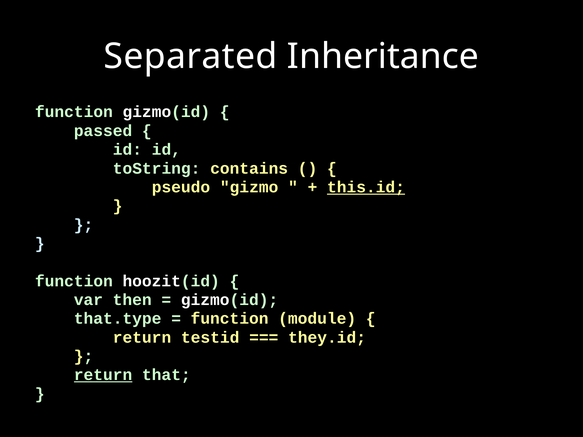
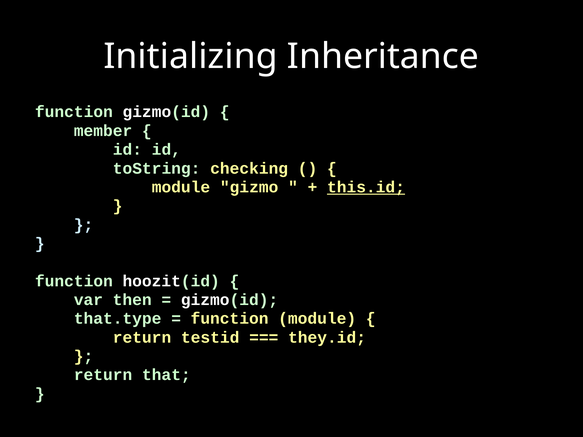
Separated: Separated -> Initializing
passed: passed -> member
contains: contains -> checking
pseudo at (181, 187): pseudo -> module
return at (103, 375) underline: present -> none
